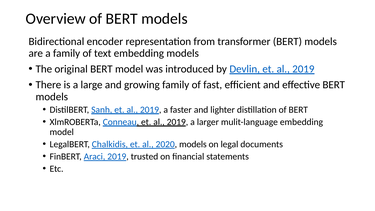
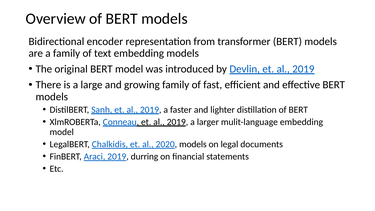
trusted: trusted -> durring
